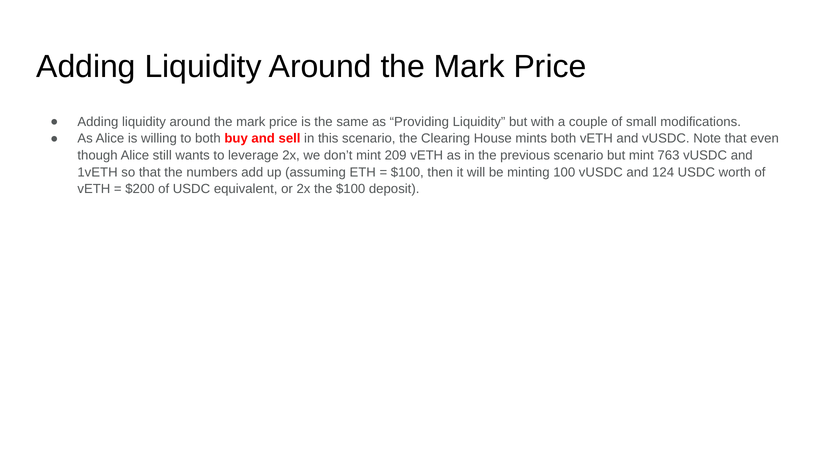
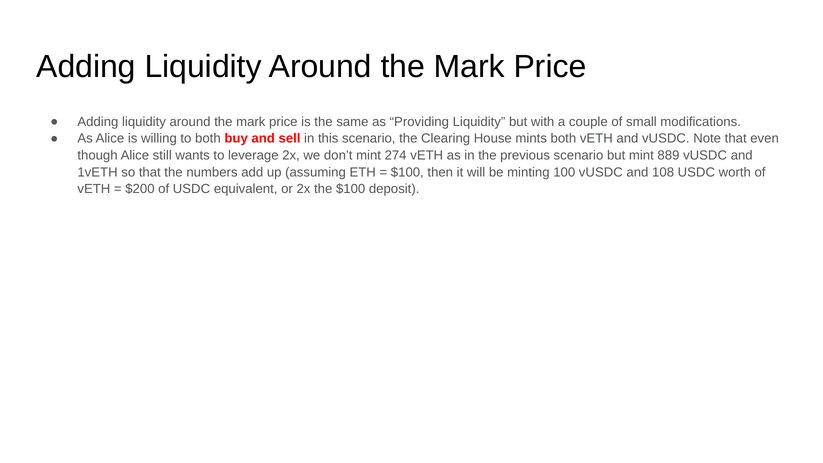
209: 209 -> 274
763: 763 -> 889
124: 124 -> 108
